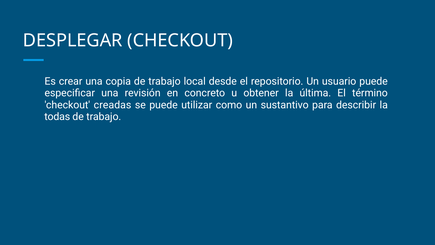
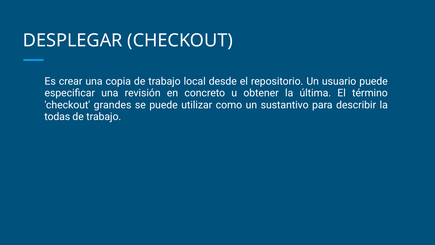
creadas: creadas -> grandes
